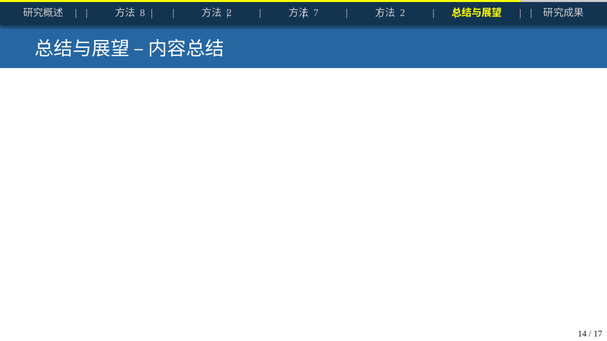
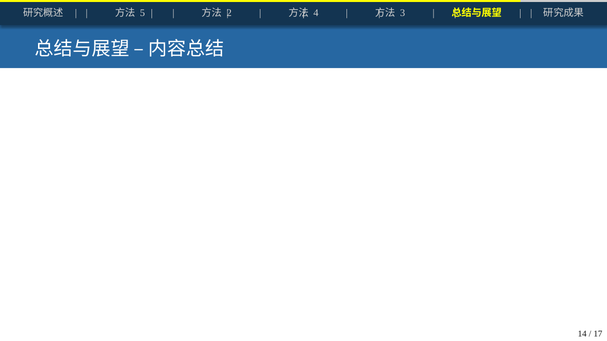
8: 8 -> 5
7: 7 -> 4
2 at (403, 13): 2 -> 3
